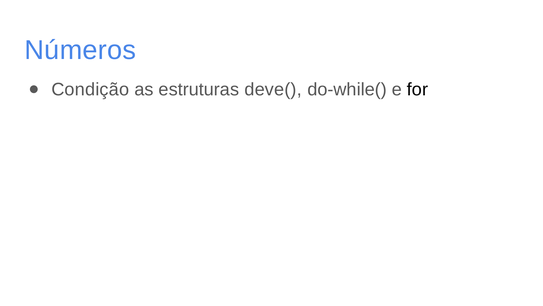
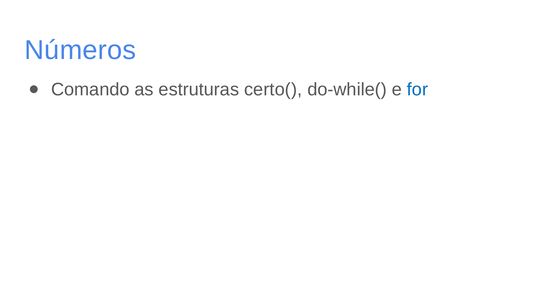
Condição: Condição -> Comando
deve(: deve( -> certo(
for colour: black -> blue
